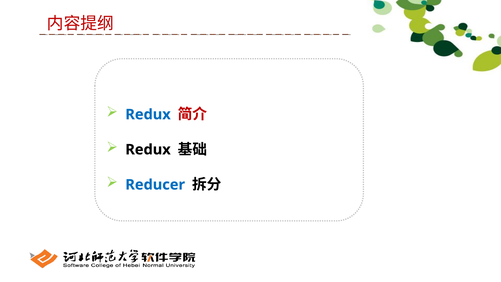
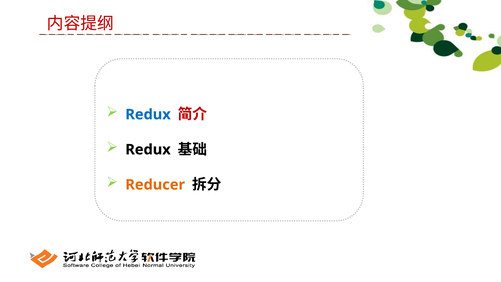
Reducer colour: blue -> orange
